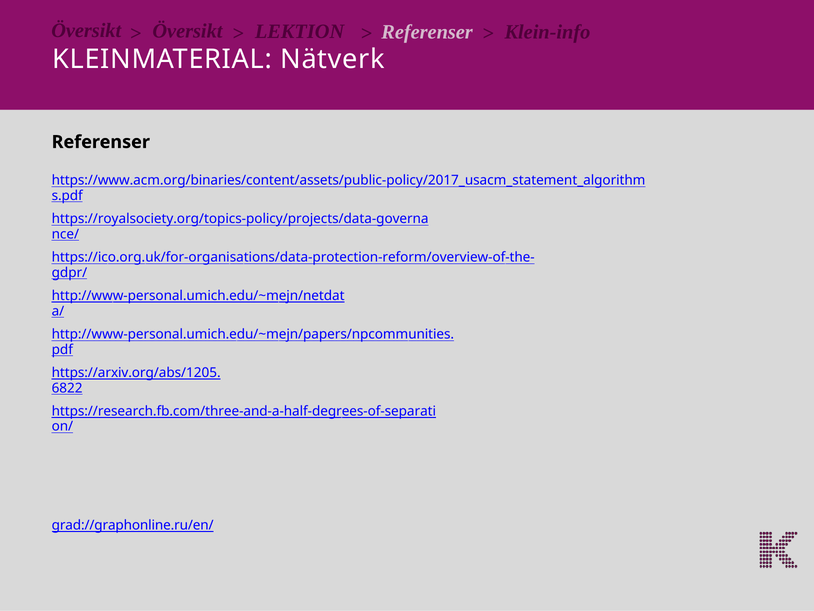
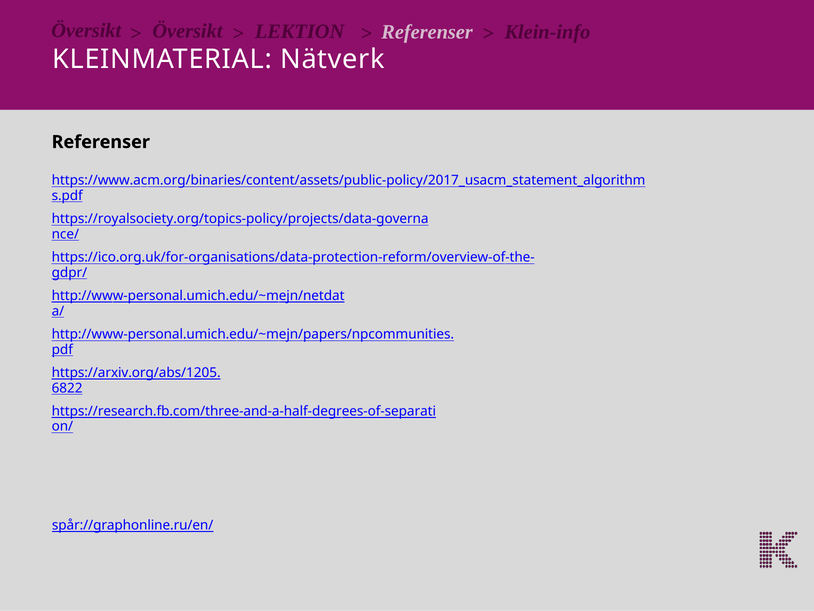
grad://graphonline.ru/en/: grad://graphonline.ru/en/ -> spår://graphonline.ru/en/
